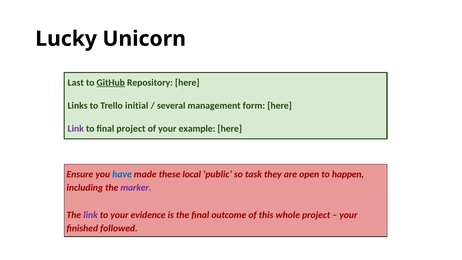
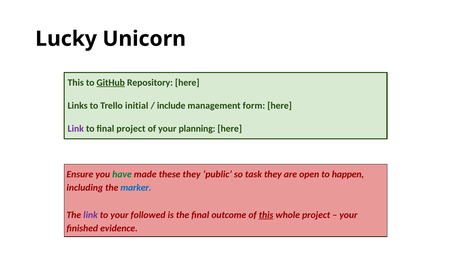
Last at (76, 82): Last -> This
several: several -> include
example: example -> planning
have colour: blue -> green
these local: local -> they
marker colour: purple -> blue
evidence: evidence -> followed
this at (266, 215) underline: none -> present
followed: followed -> evidence
